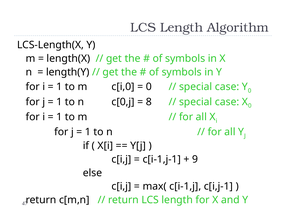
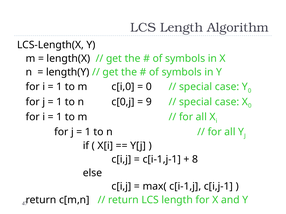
8: 8 -> 9
9: 9 -> 8
